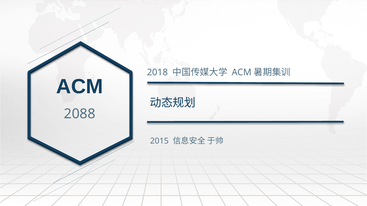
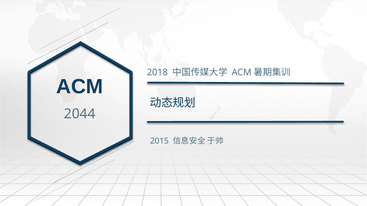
2088: 2088 -> 2044
